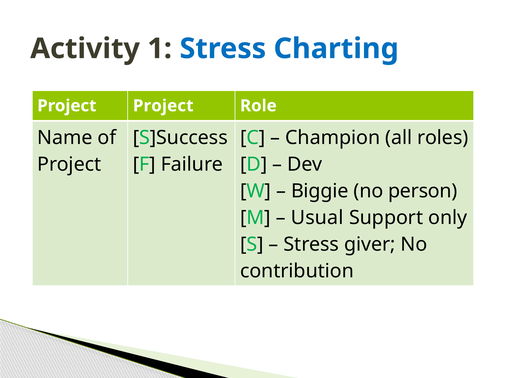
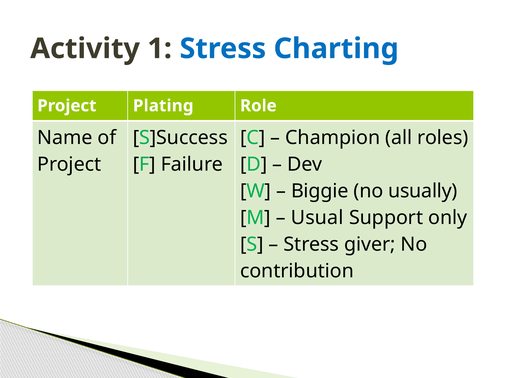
Project Project: Project -> Plating
person: person -> usually
